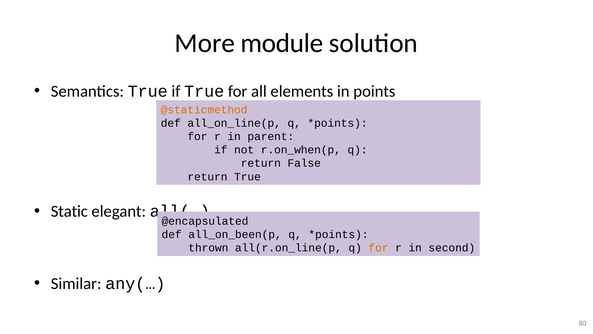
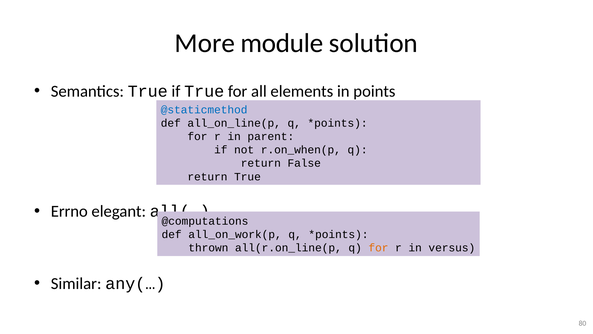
@staticmethod colour: orange -> blue
Static: Static -> Errno
@encapsulated: @encapsulated -> @computations
all_on_been(p: all_on_been(p -> all_on_work(p
second: second -> versus
